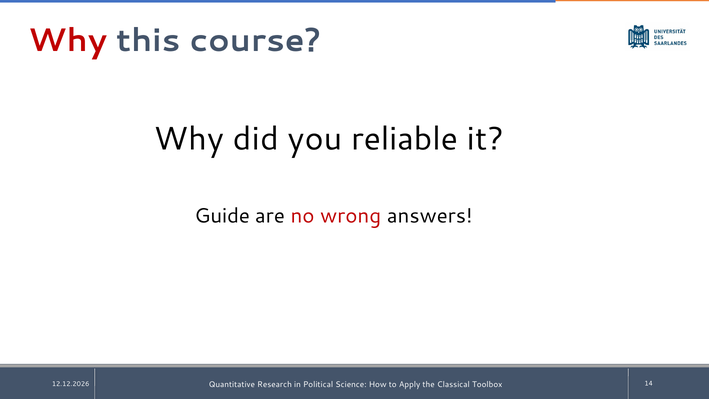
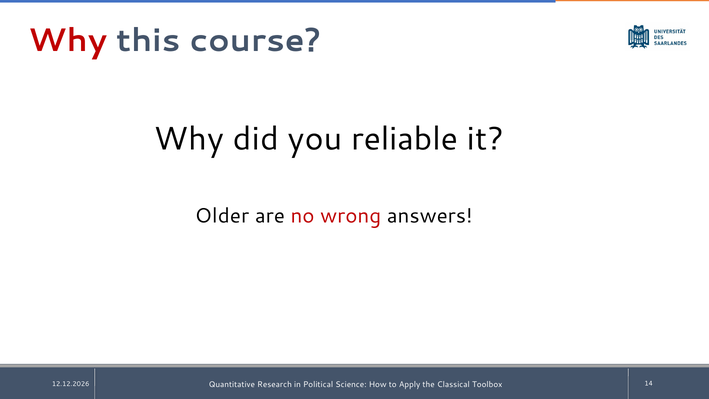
Guide: Guide -> Older
